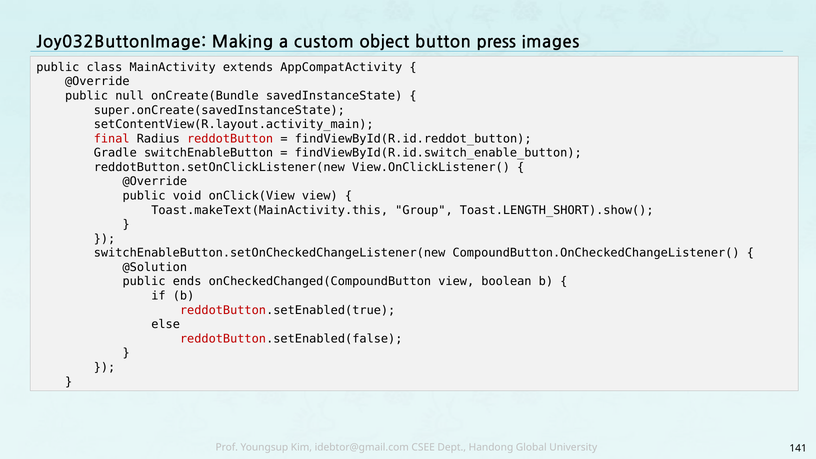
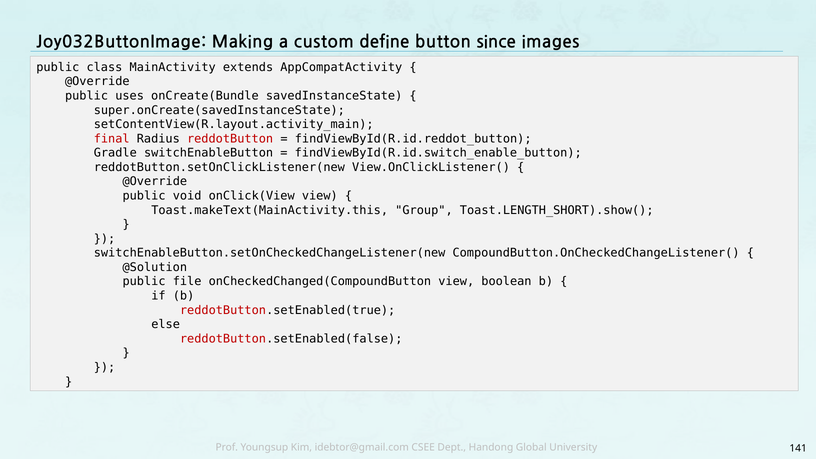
object: object -> define
press: press -> since
null: null -> uses
ends: ends -> file
